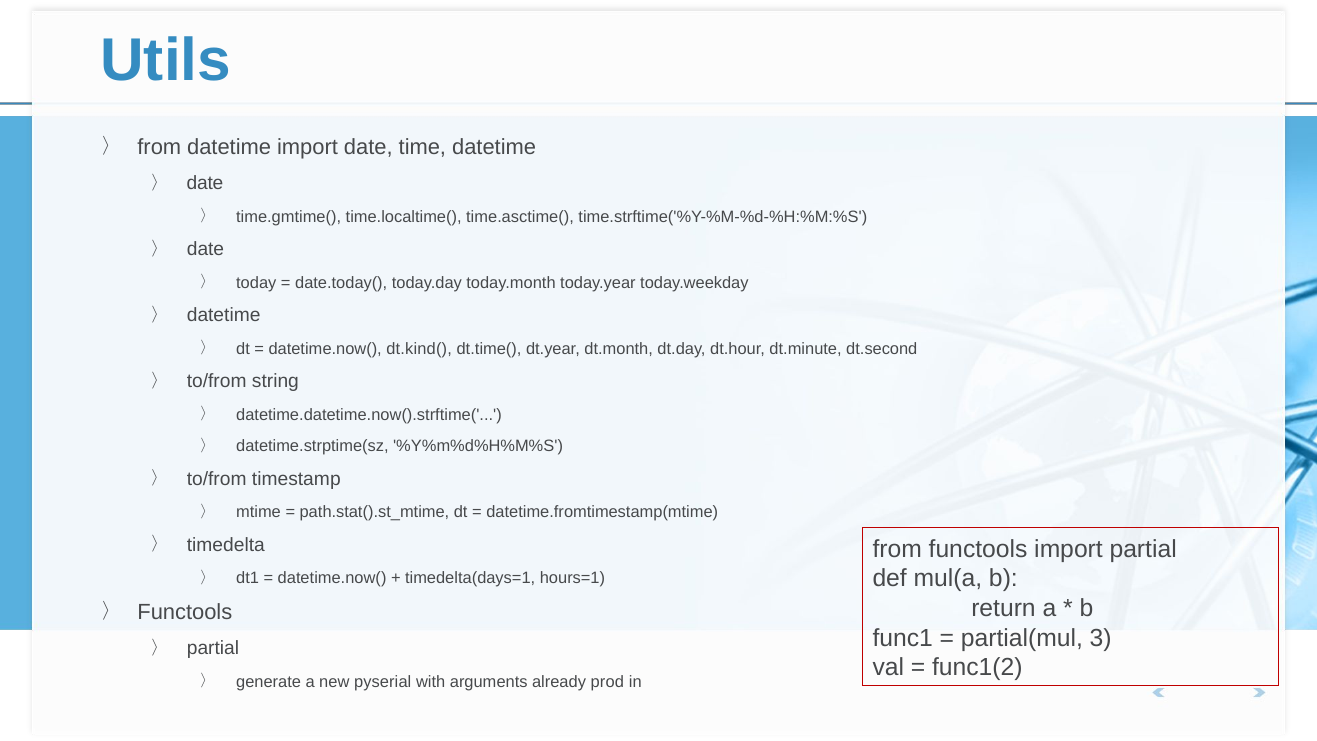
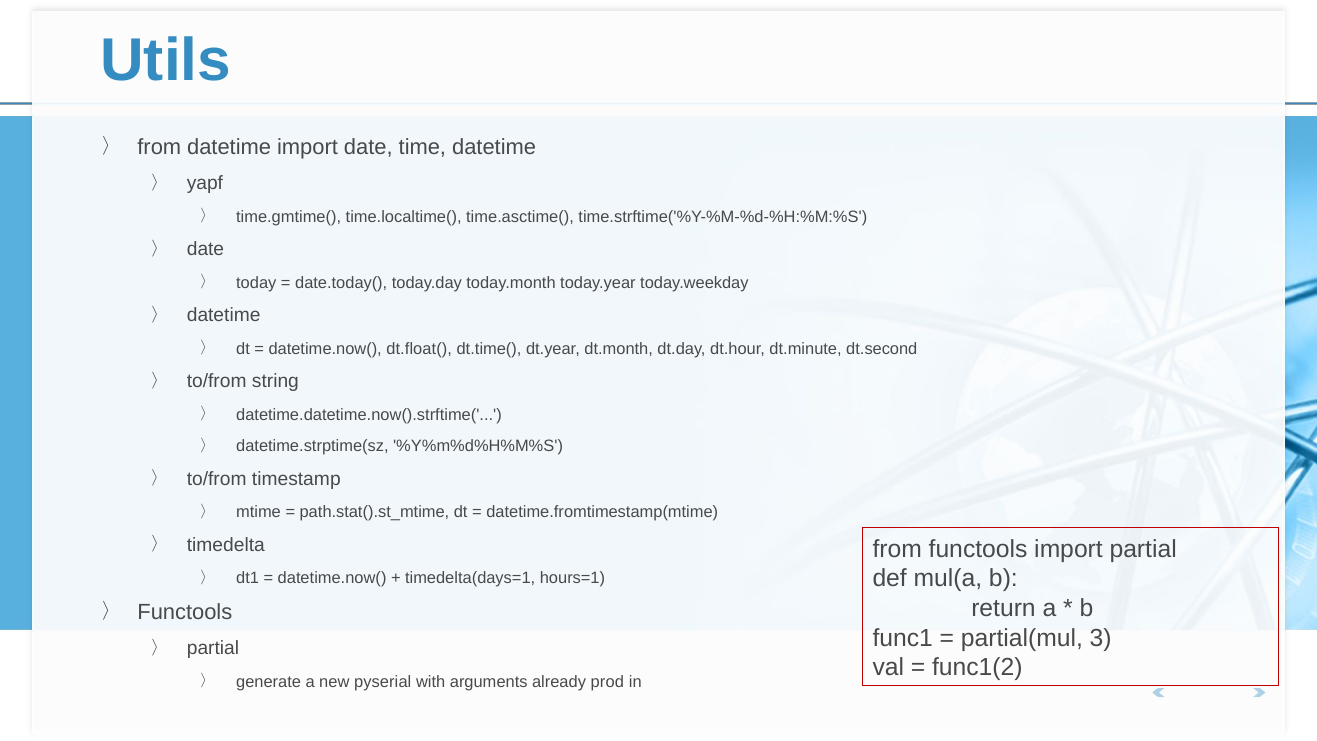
date at (205, 184): date -> yapf
dt.kind(: dt.kind( -> dt.float(
